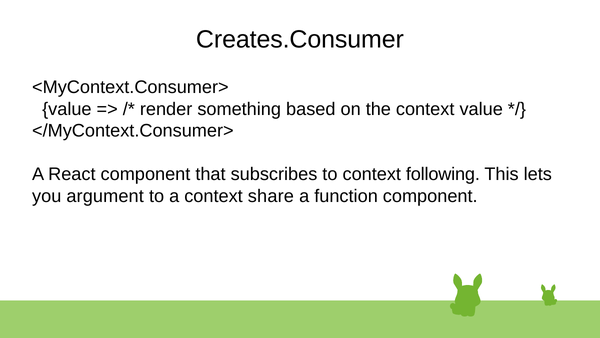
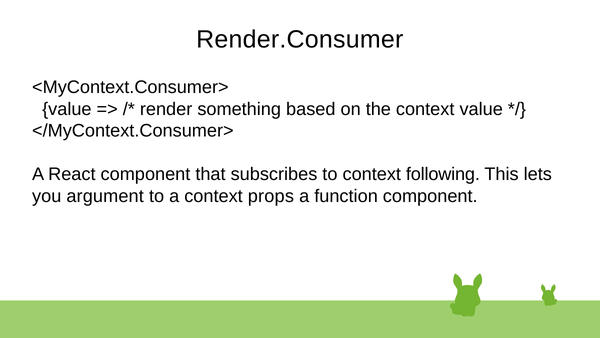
Creates.Consumer: Creates.Consumer -> Render.Consumer
share: share -> props
